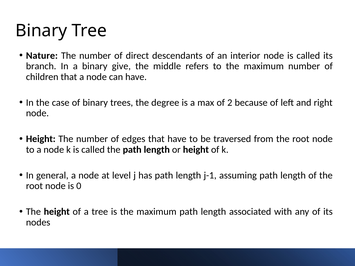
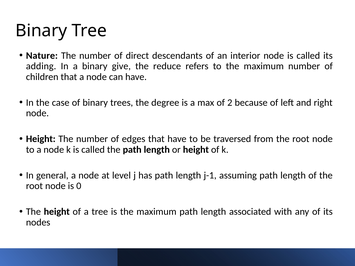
branch: branch -> adding
middle: middle -> reduce
